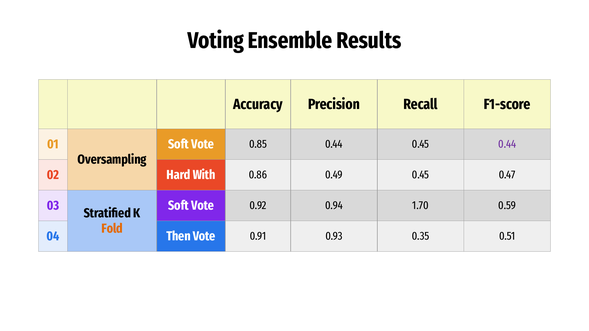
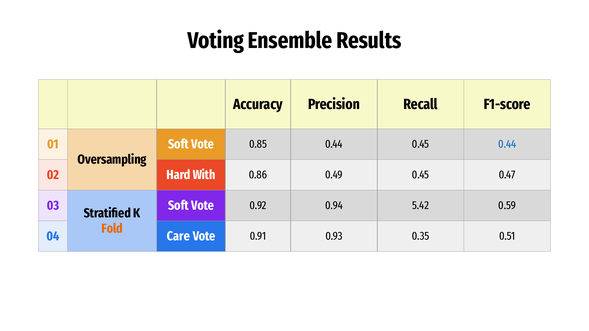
0.44 at (507, 144) colour: purple -> blue
1.70: 1.70 -> 5.42
Then: Then -> Care
